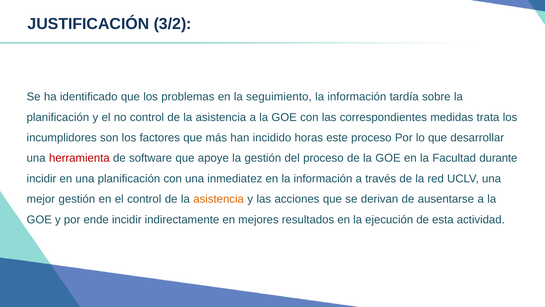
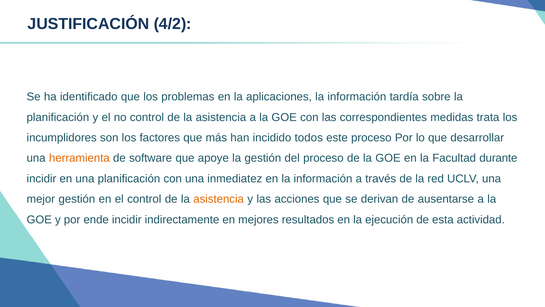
3/2: 3/2 -> 4/2
seguimiento: seguimiento -> aplicaciones
horas: horas -> todos
herramienta colour: red -> orange
